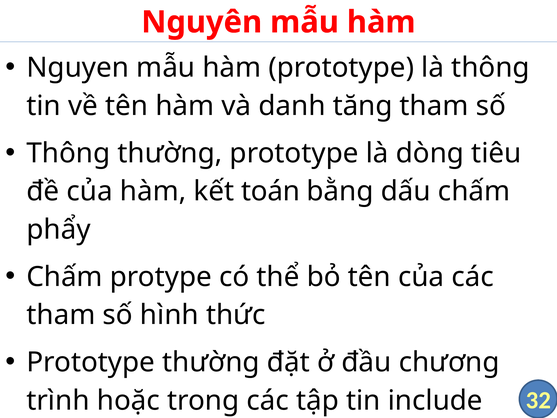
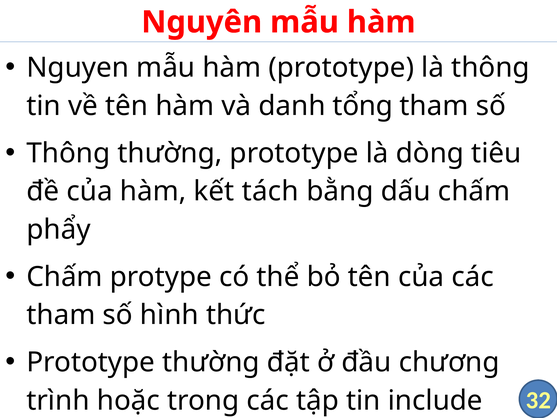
tăng: tăng -> tổng
toán: toán -> tách
